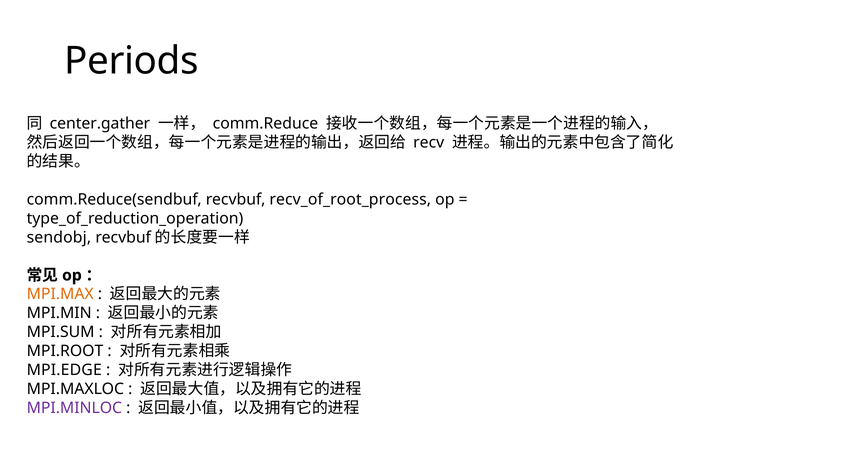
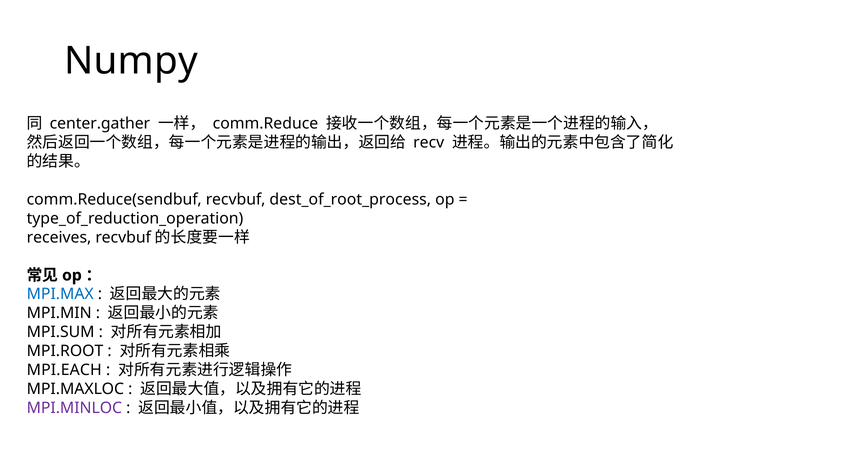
Periods: Periods -> Numpy
recv_of_root_process: recv_of_root_process -> dest_of_root_process
sendobj: sendobj -> receives
MPI.MAX colour: orange -> blue
MPI.EDGE: MPI.EDGE -> MPI.EACH
